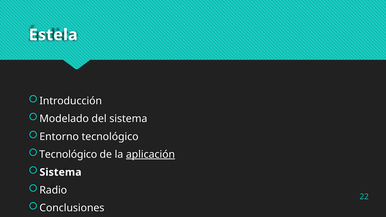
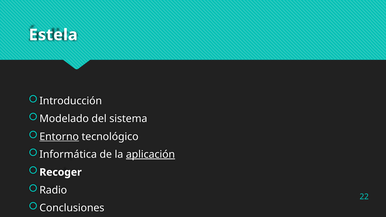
Entorno underline: none -> present
Tecnológico at (68, 154): Tecnológico -> Informática
Sistema at (60, 172): Sistema -> Recoger
